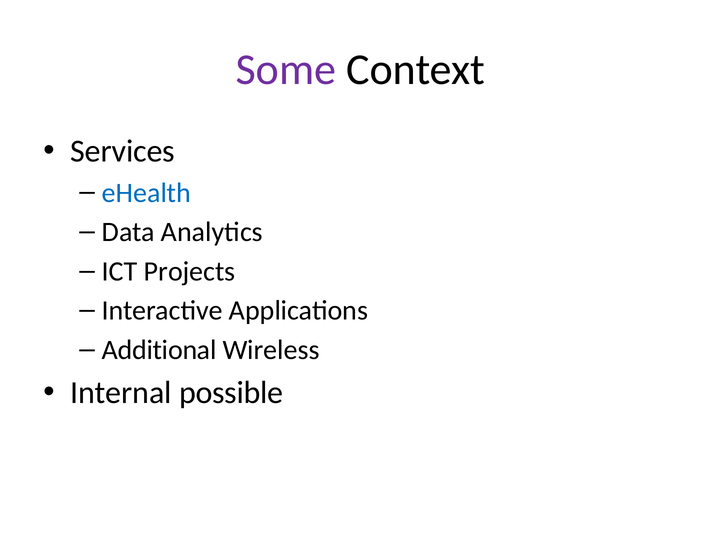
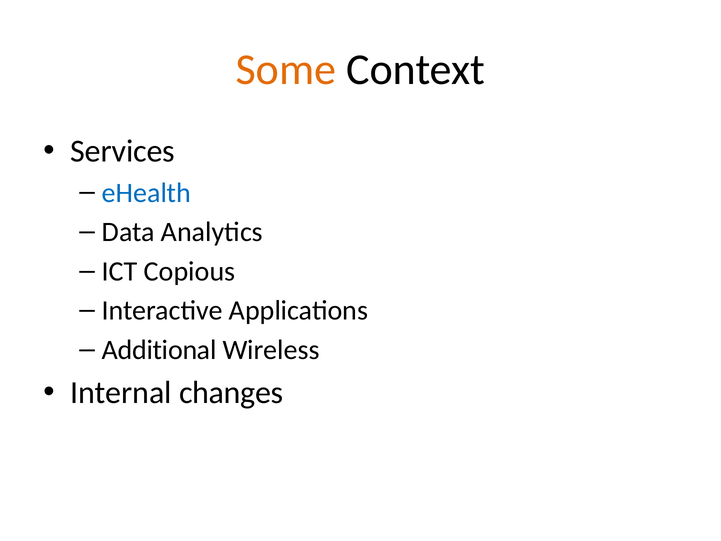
Some colour: purple -> orange
Projects: Projects -> Copious
possible: possible -> changes
